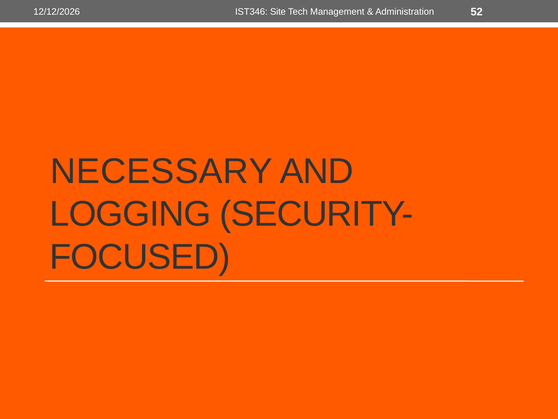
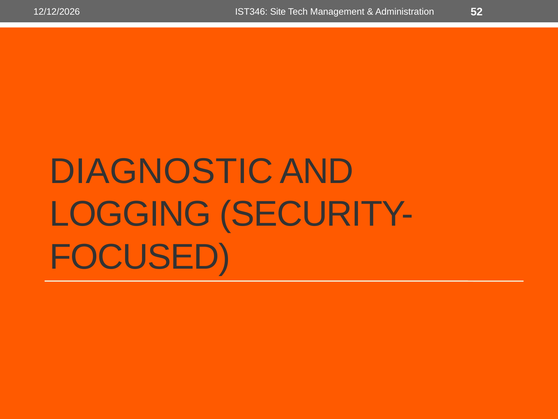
NECESSARY: NECESSARY -> DIAGNOSTIC
